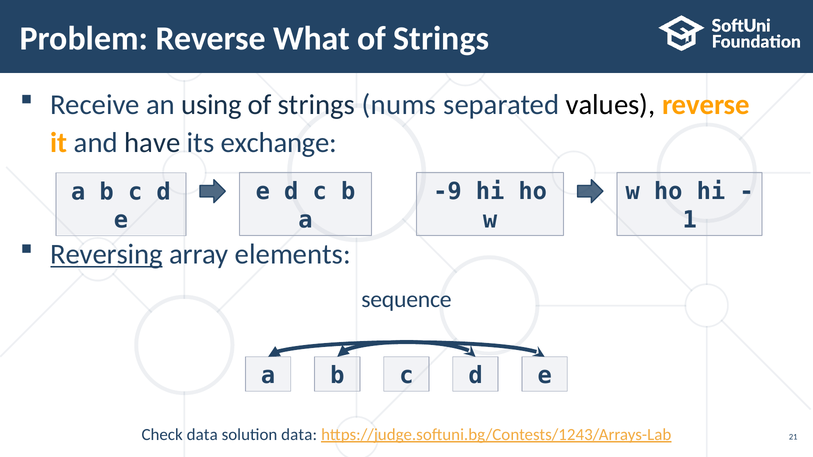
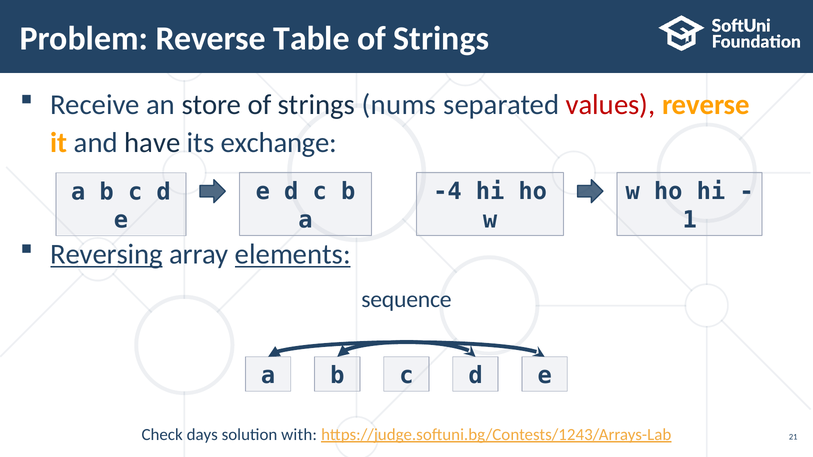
What: What -> Table
using: using -> store
values colour: black -> red
-9: -9 -> -4
elements underline: none -> present
Check data: data -> days
solution data: data -> with
